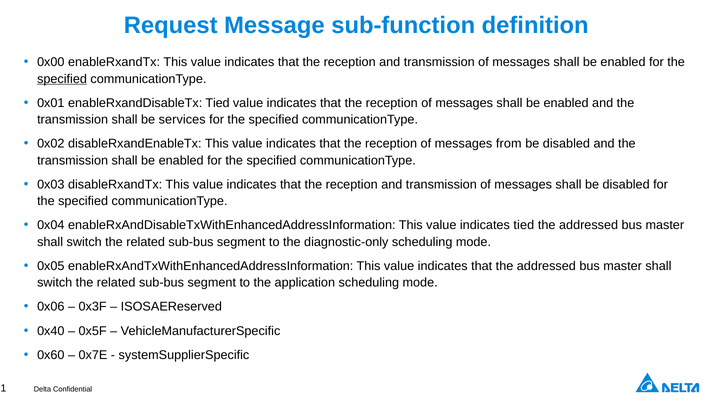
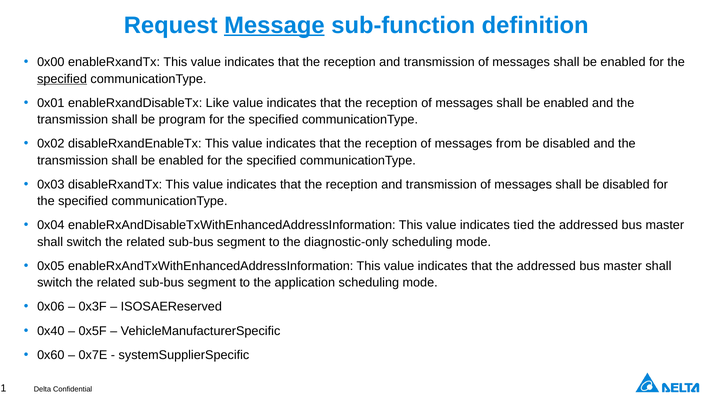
Message underline: none -> present
enableRxandDisableTx Tied: Tied -> Like
services: services -> program
